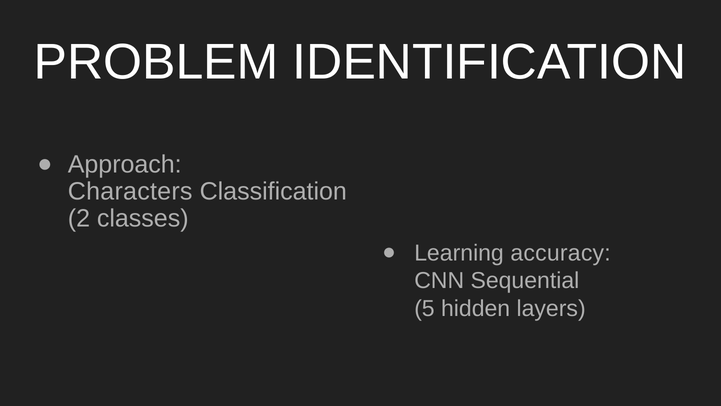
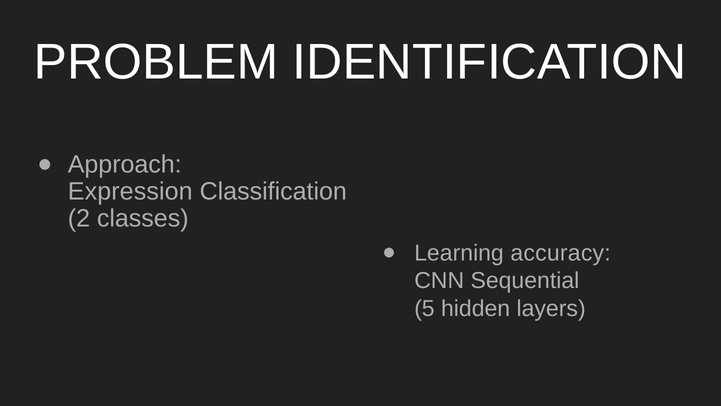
Characters: Characters -> Expression
